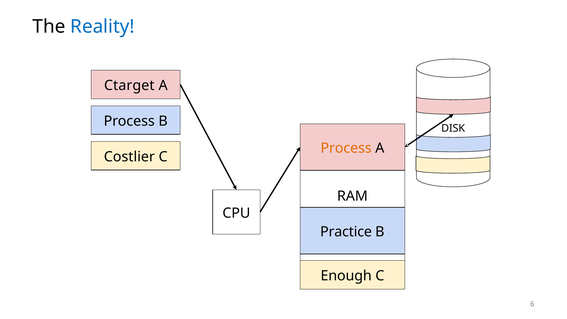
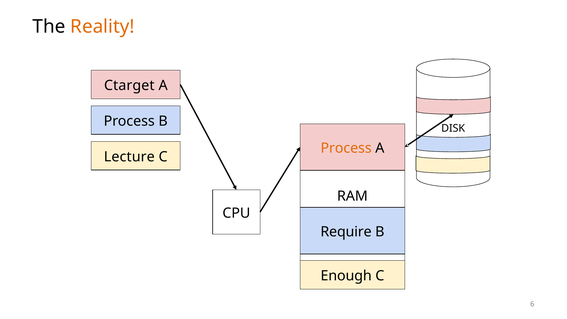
Reality colour: blue -> orange
Costlier: Costlier -> Lecture
Practice: Practice -> Require
